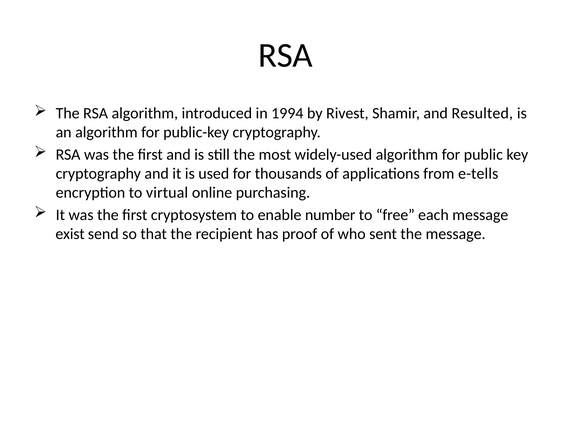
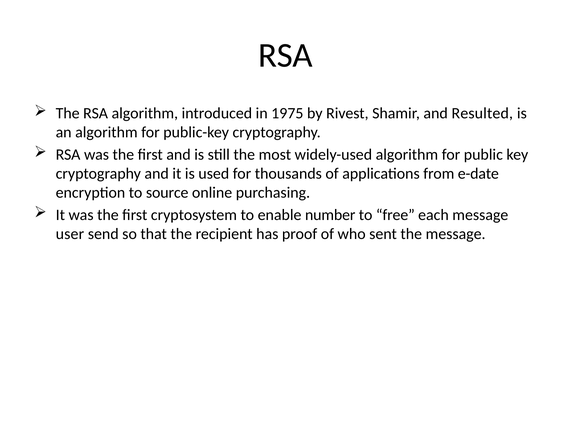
1994: 1994 -> 1975
e-tells: e-tells -> e-date
virtual: virtual -> source
exist: exist -> user
